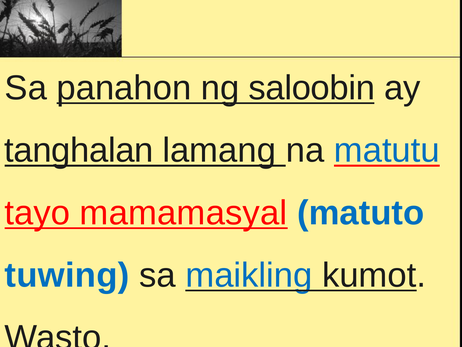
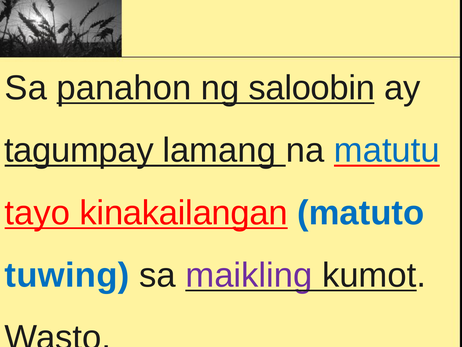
tanghalan: tanghalan -> tagumpay
mamamasyal: mamamasyal -> kinakailangan
maikling colour: blue -> purple
